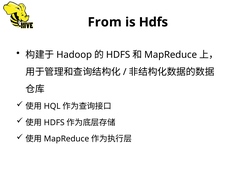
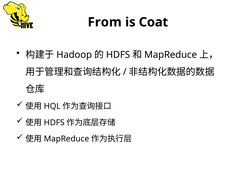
is Hdfs: Hdfs -> Coat
